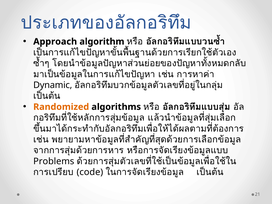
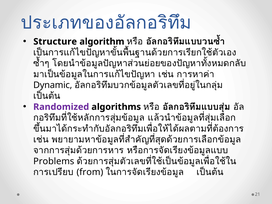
Approach: Approach -> Structure
Randomized colour: orange -> purple
code: code -> from
